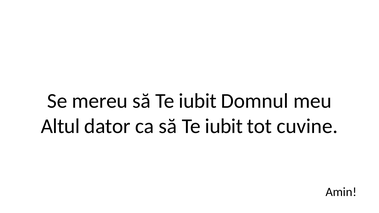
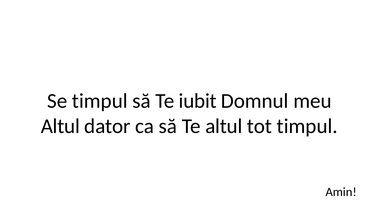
Se mereu: mereu -> timpul
ca să Te iubit: iubit -> altul
tot cuvine: cuvine -> timpul
